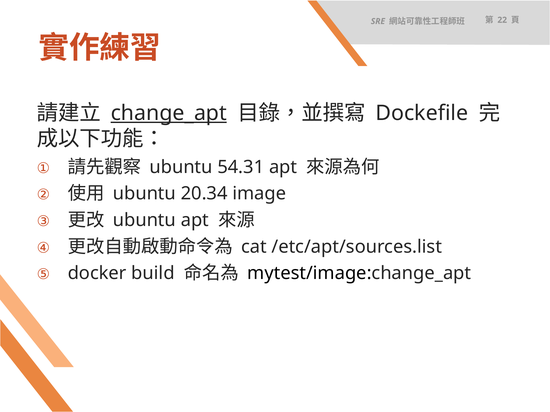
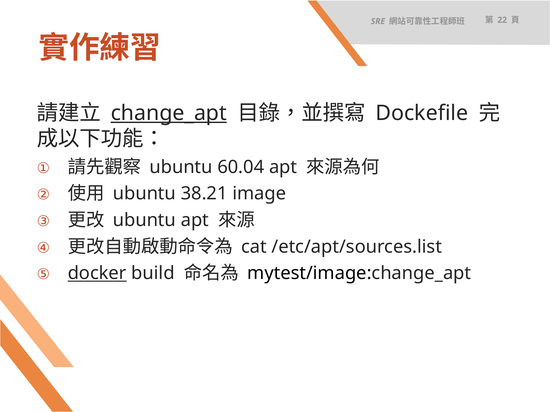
54.31: 54.31 -> 60.04
20.34: 20.34 -> 38.21
docker underline: none -> present
